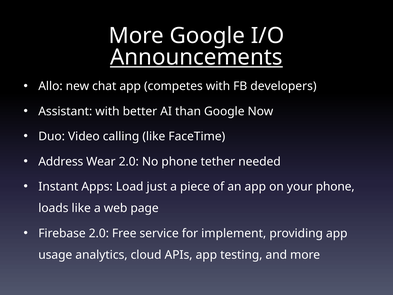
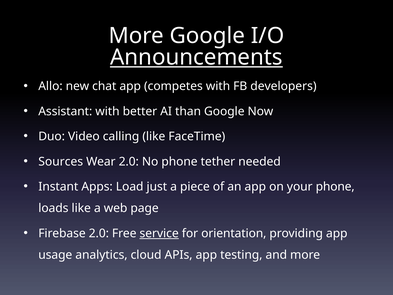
Address: Address -> Sources
service underline: none -> present
implement: implement -> orientation
